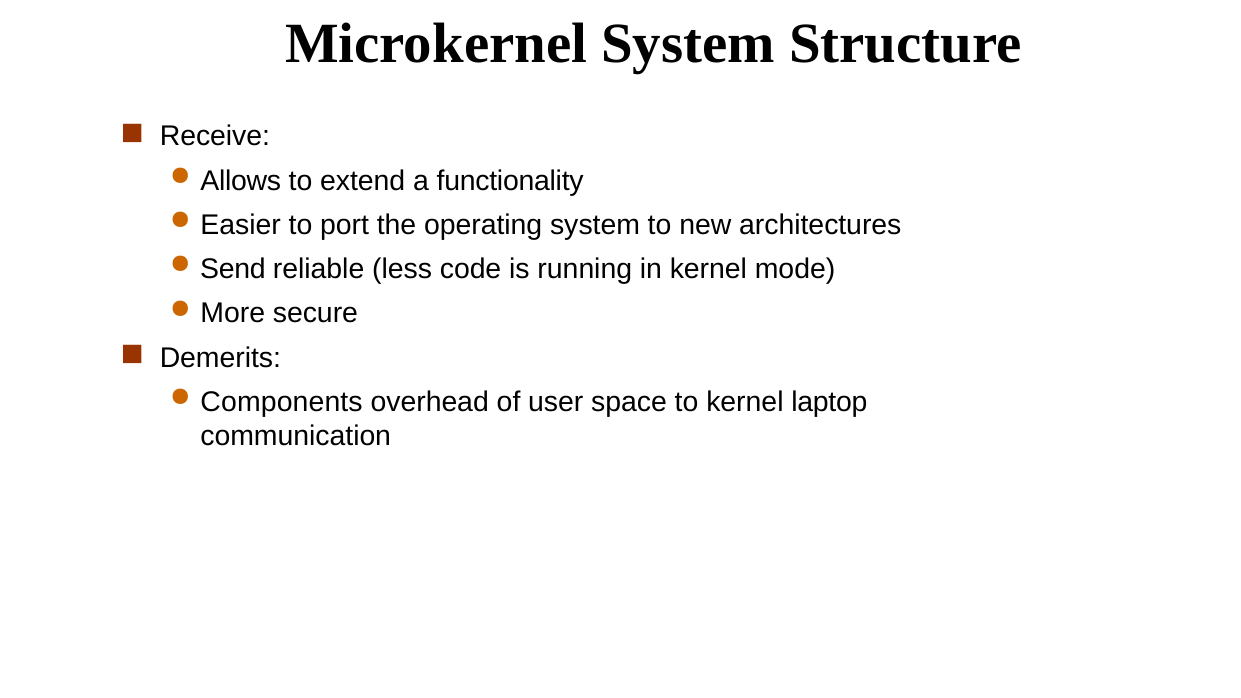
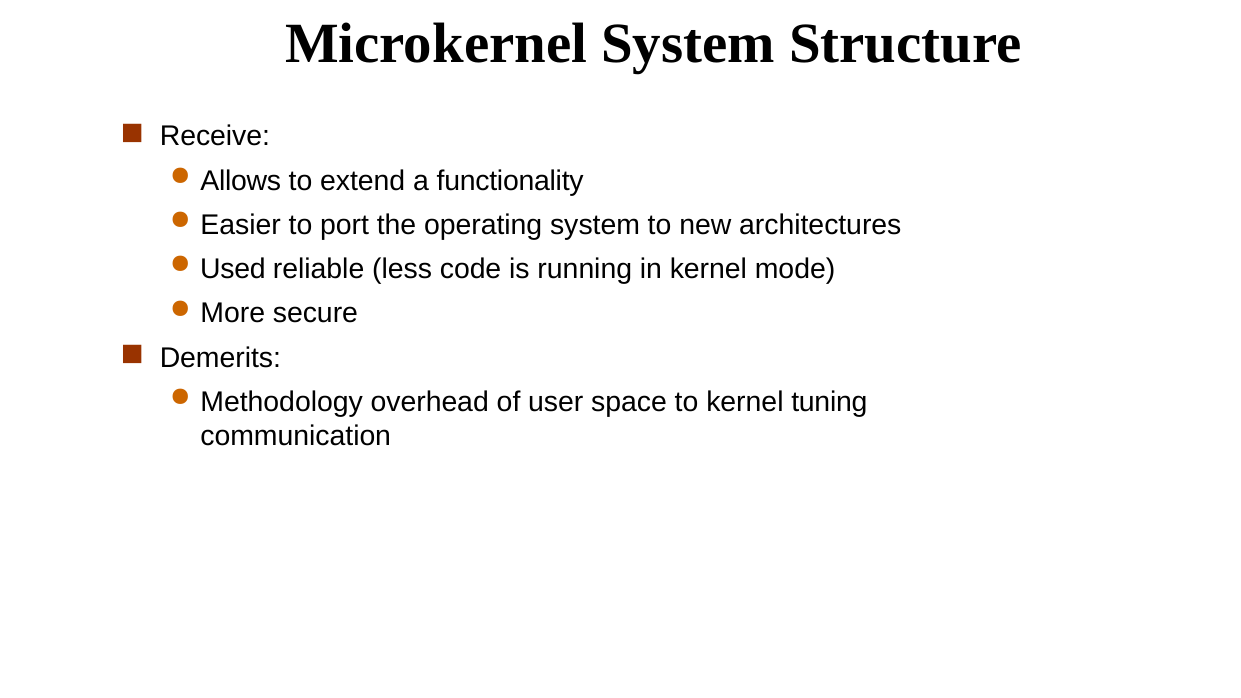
Send: Send -> Used
Components: Components -> Methodology
laptop: laptop -> tuning
